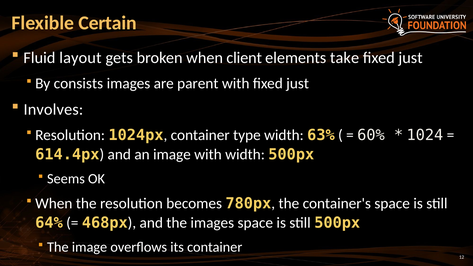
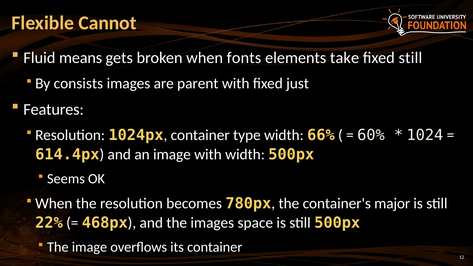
Certain: Certain -> Cannot
layout: layout -> means
client: client -> fonts
just at (410, 58): just -> still
Involves: Involves -> Features
63%: 63% -> 66%
container's space: space -> major
64%: 64% -> 22%
